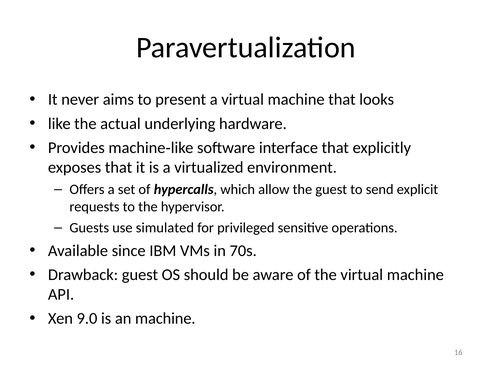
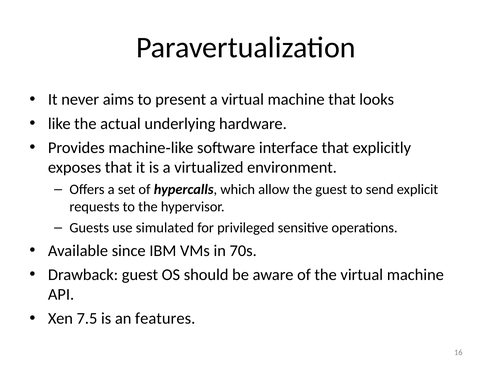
9.0: 9.0 -> 7.5
an machine: machine -> features
